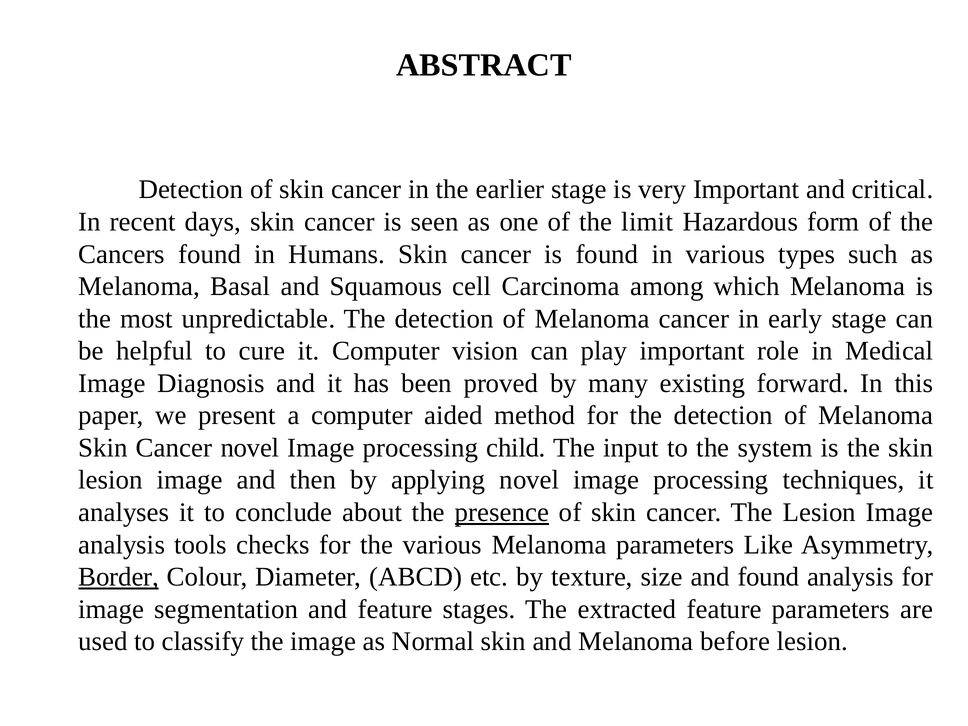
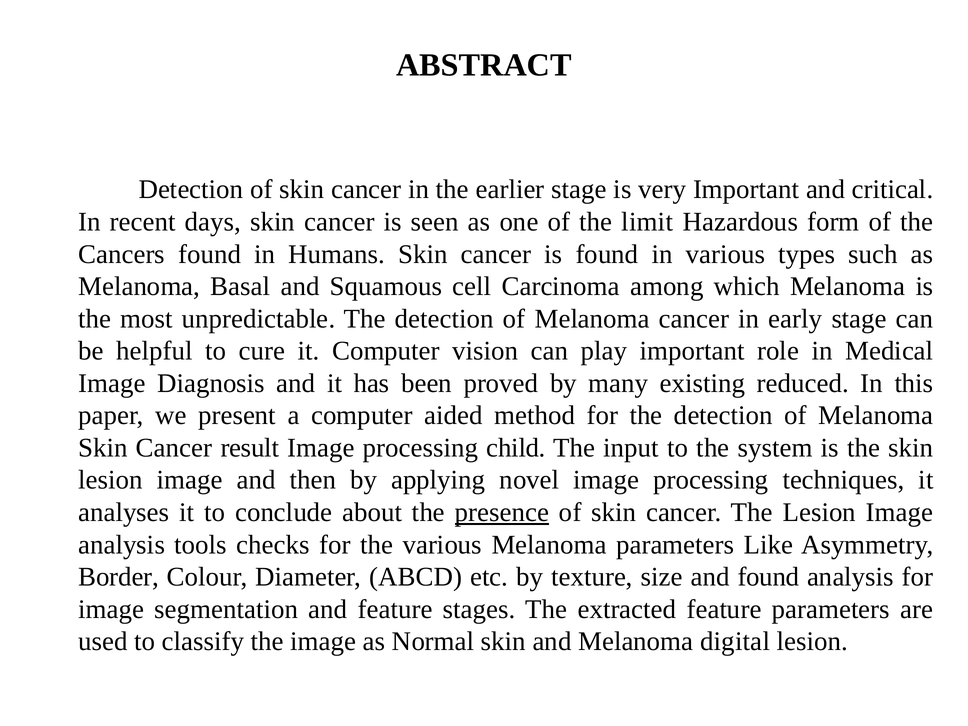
forward: forward -> reduced
Cancer novel: novel -> result
Border underline: present -> none
before: before -> digital
